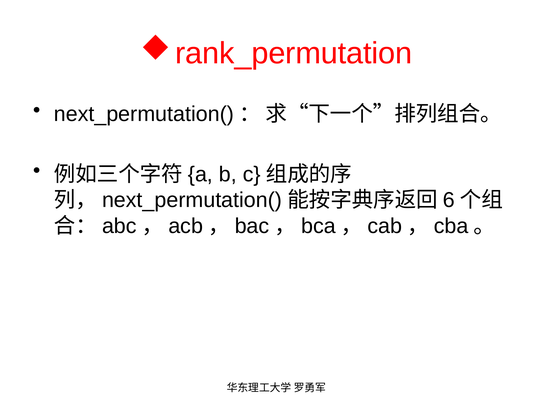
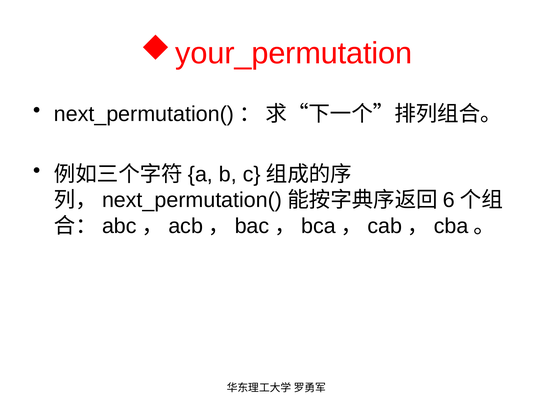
rank_permutation: rank_permutation -> your_permutation
